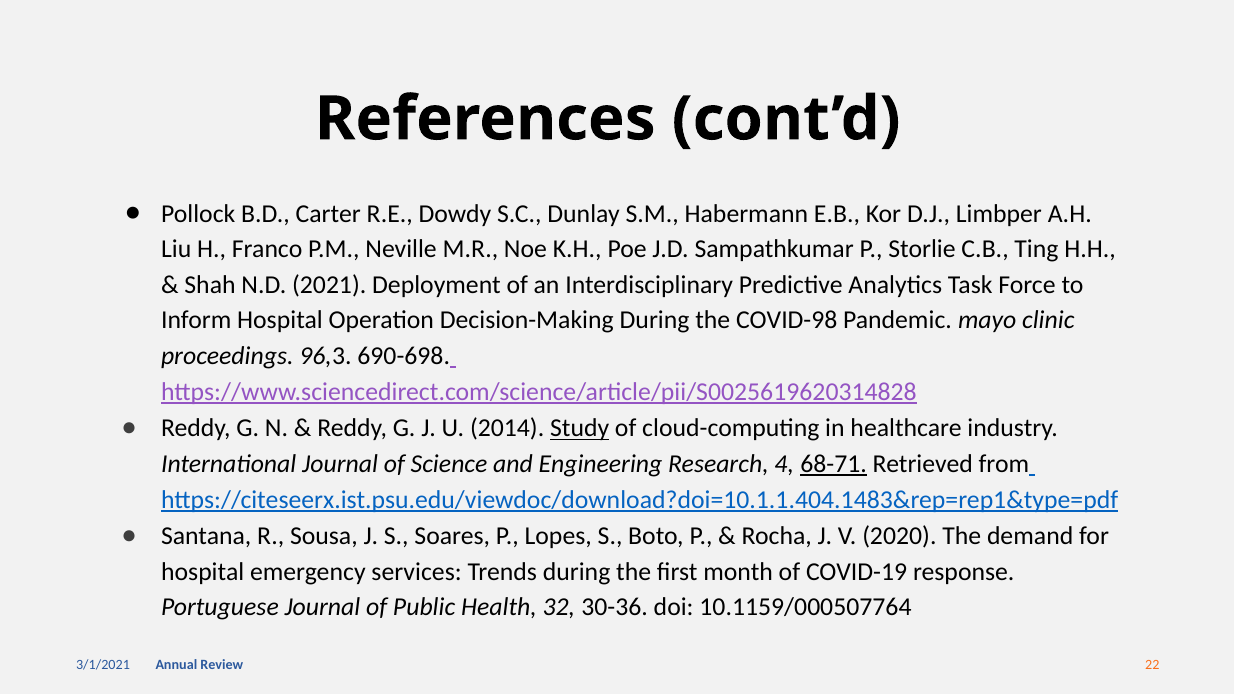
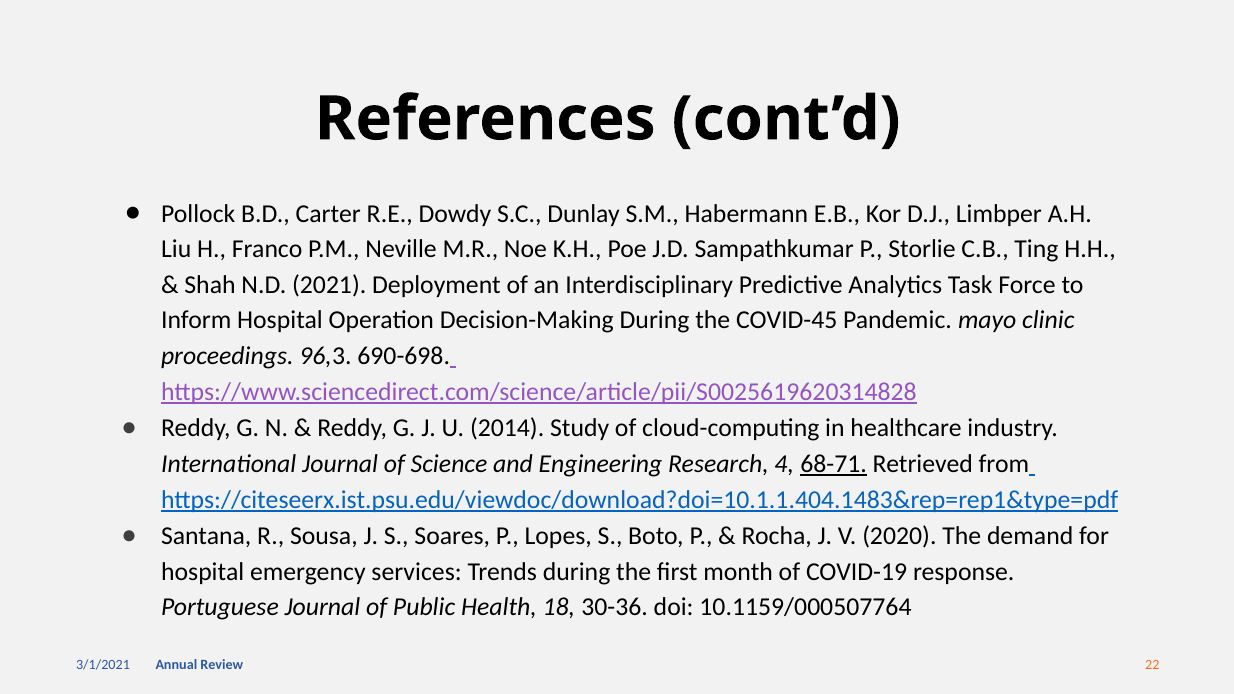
COVID-98: COVID-98 -> COVID-45
Study underline: present -> none
32: 32 -> 18
